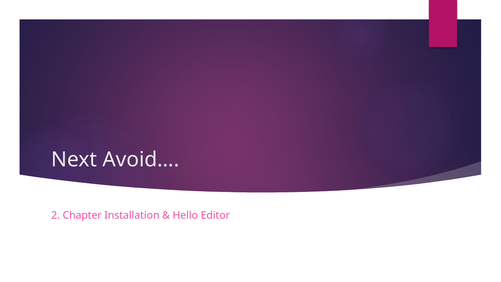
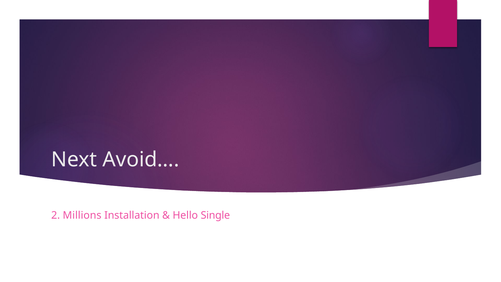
Chapter: Chapter -> Millions
Editor: Editor -> Single
